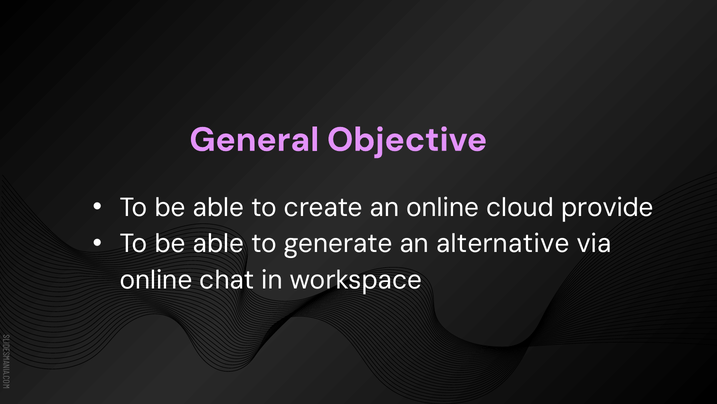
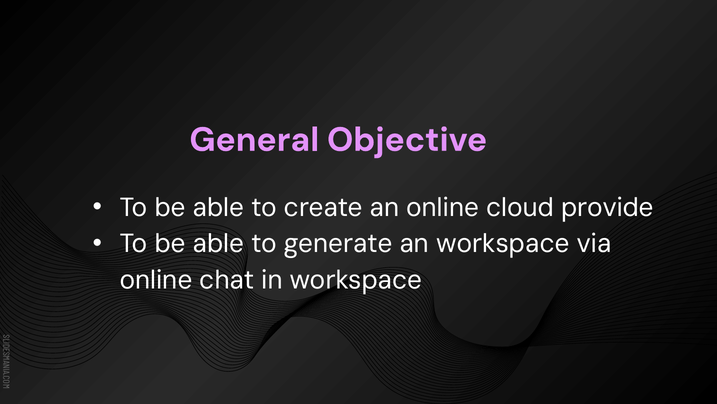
an alternative: alternative -> workspace
